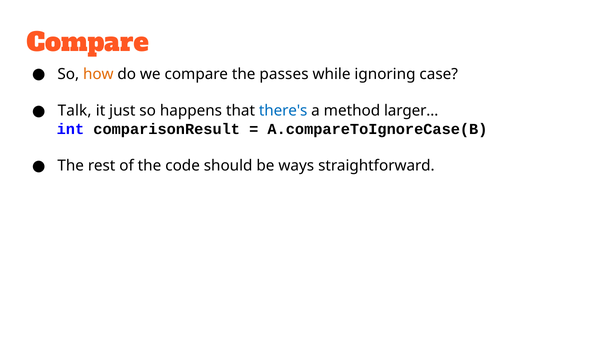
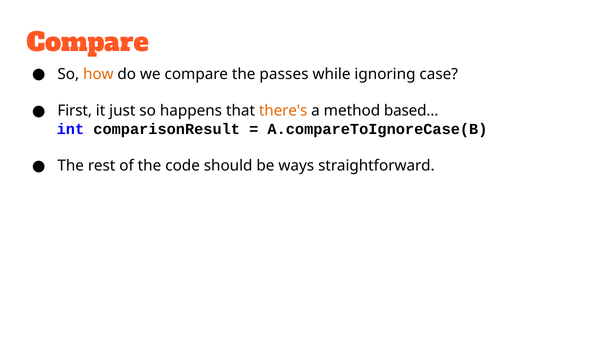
Talk: Talk -> First
there's colour: blue -> orange
larger…: larger… -> based…
